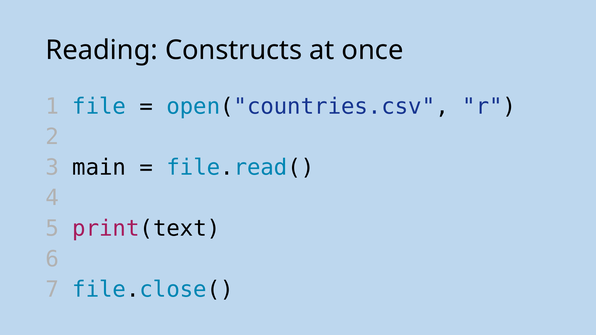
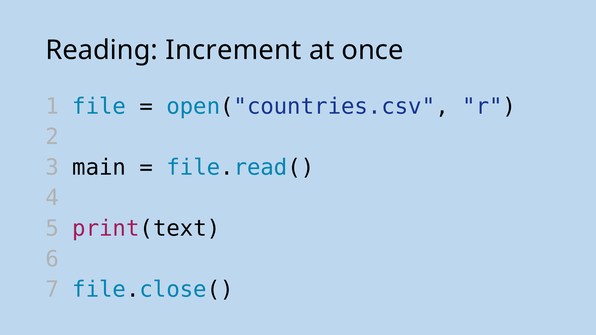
Constructs: Constructs -> Increment
